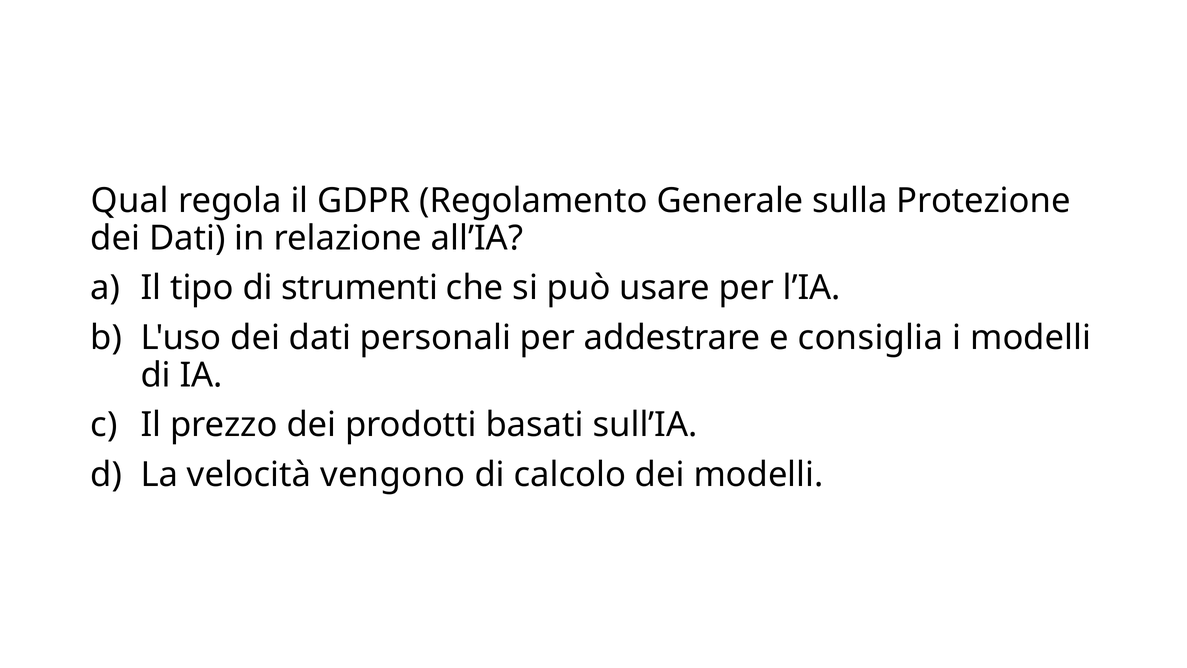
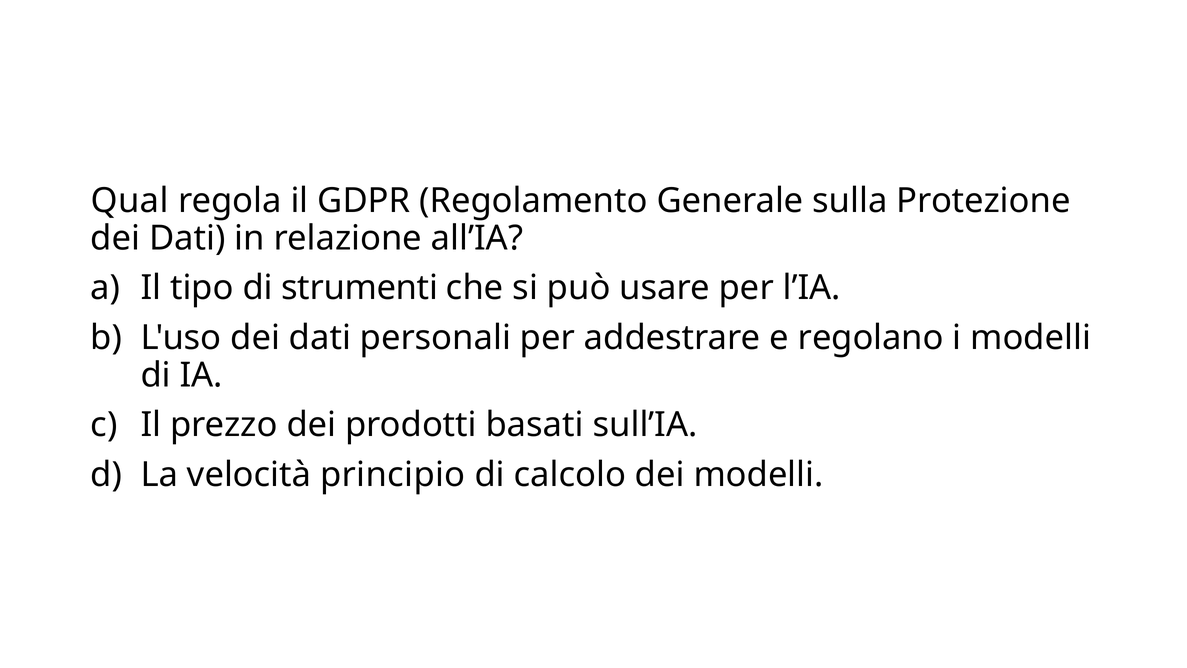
consiglia: consiglia -> regolano
vengono: vengono -> principio
